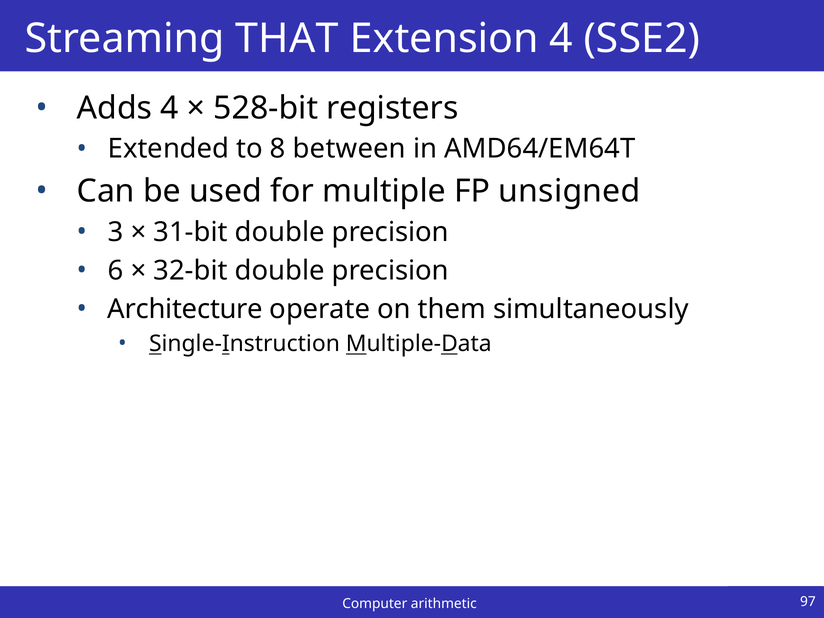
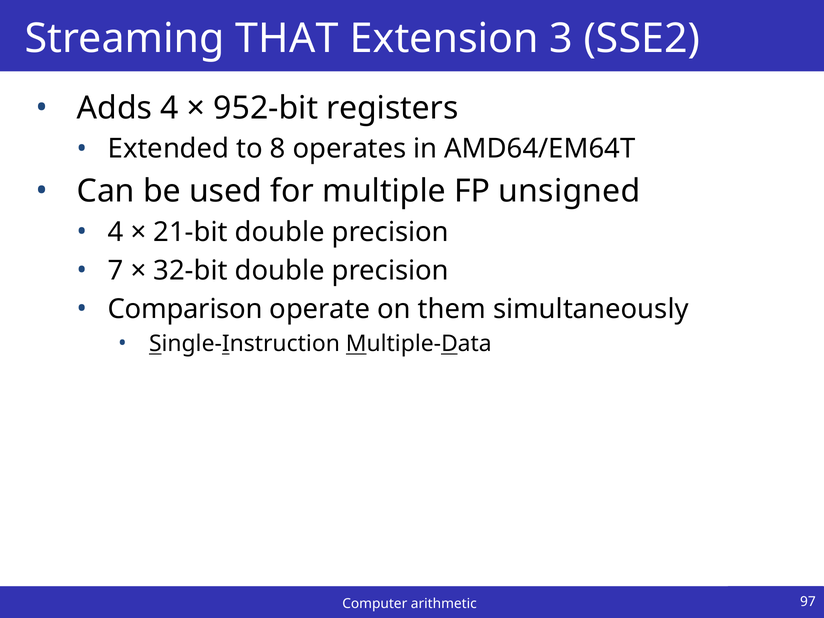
Extension 4: 4 -> 3
528-bit: 528-bit -> 952-bit
between: between -> operates
3 at (116, 232): 3 -> 4
31-bit: 31-bit -> 21-bit
6: 6 -> 7
Architecture: Architecture -> Comparison
